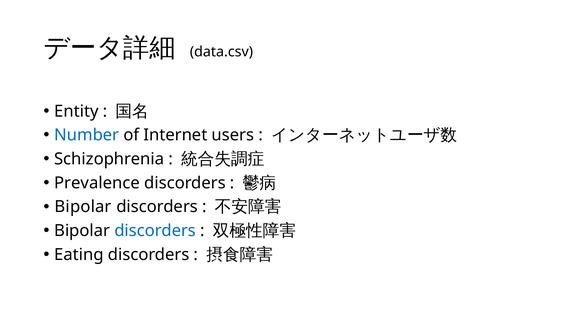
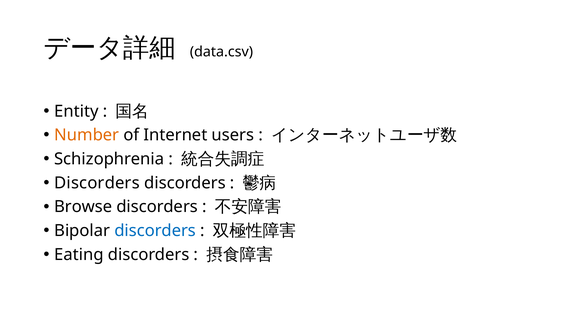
Number colour: blue -> orange
Prevalence at (97, 183): Prevalence -> Discorders
Bipolar at (83, 207): Bipolar -> Browse
